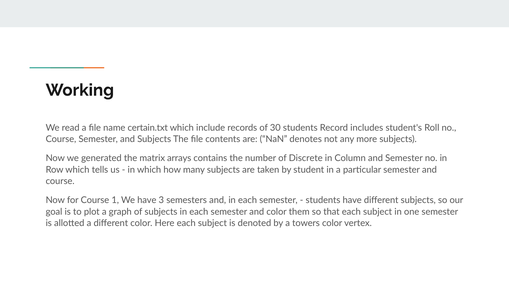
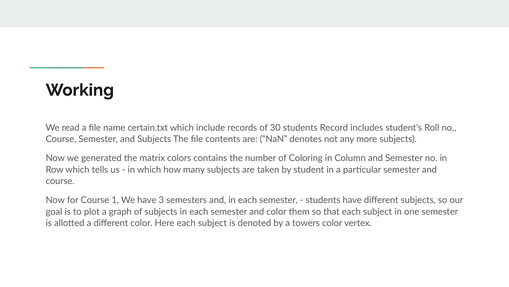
arrays: arrays -> colors
Discrete: Discrete -> Coloring
